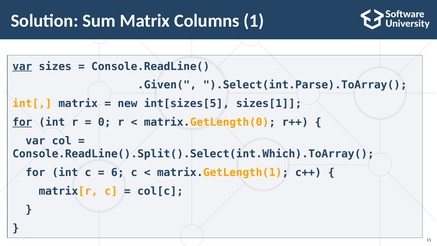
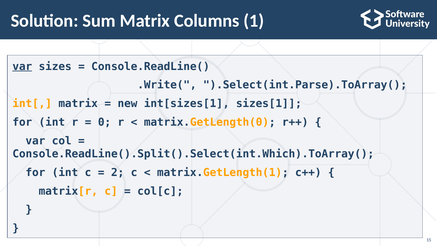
.Given(: .Given( -> .Write(
int[sizes[5: int[sizes[5 -> int[sizes[1
for at (22, 122) underline: present -> none
6: 6 -> 2
